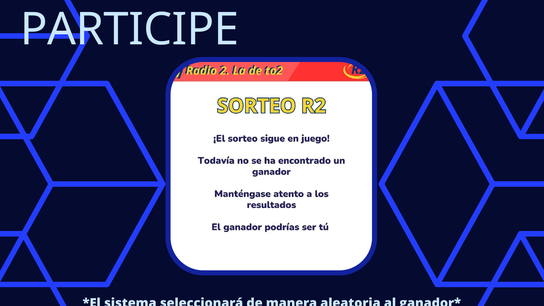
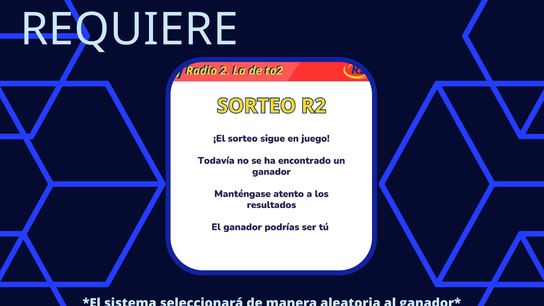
PARTICIPE: PARTICIPE -> REQUIERE
